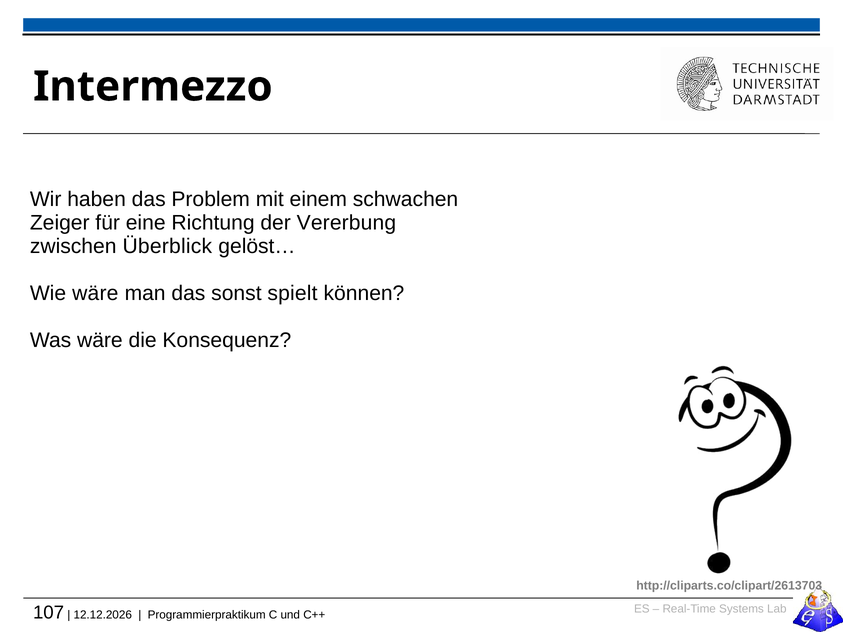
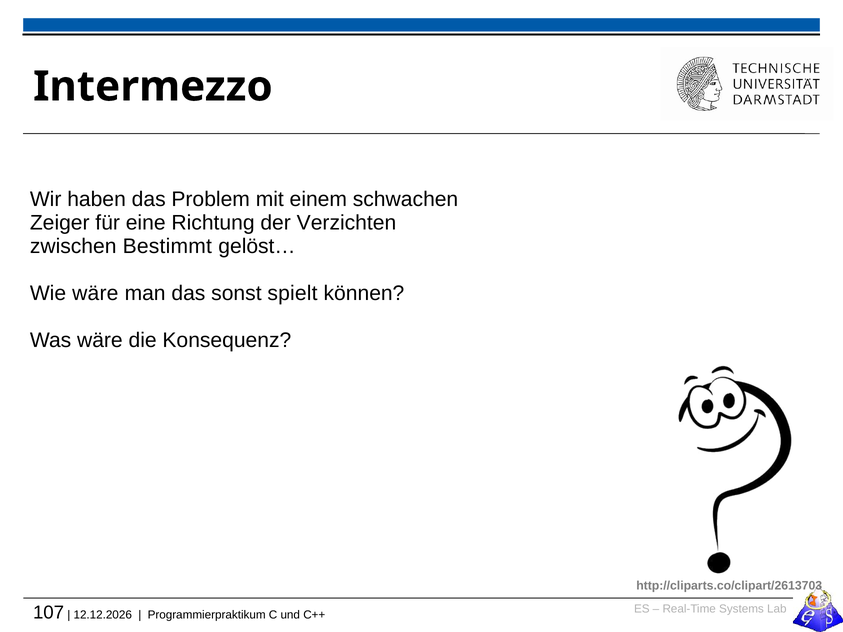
Vererbung: Vererbung -> Verzichten
Überblick: Überblick -> Bestimmt
